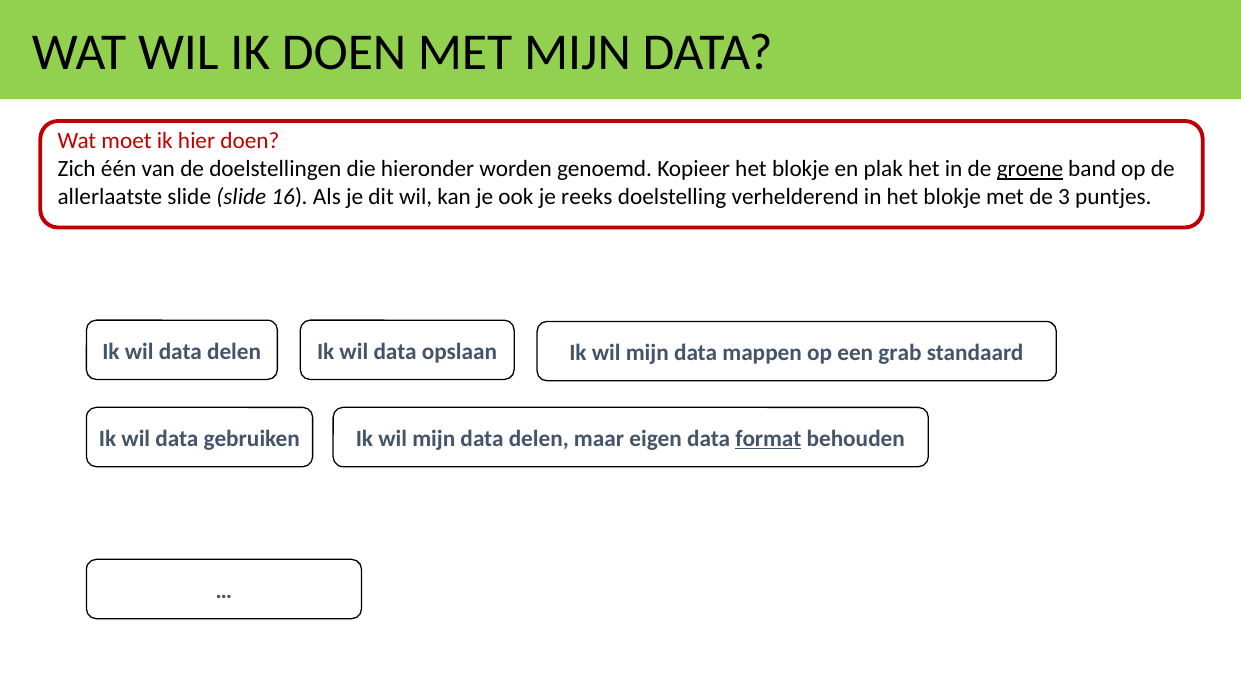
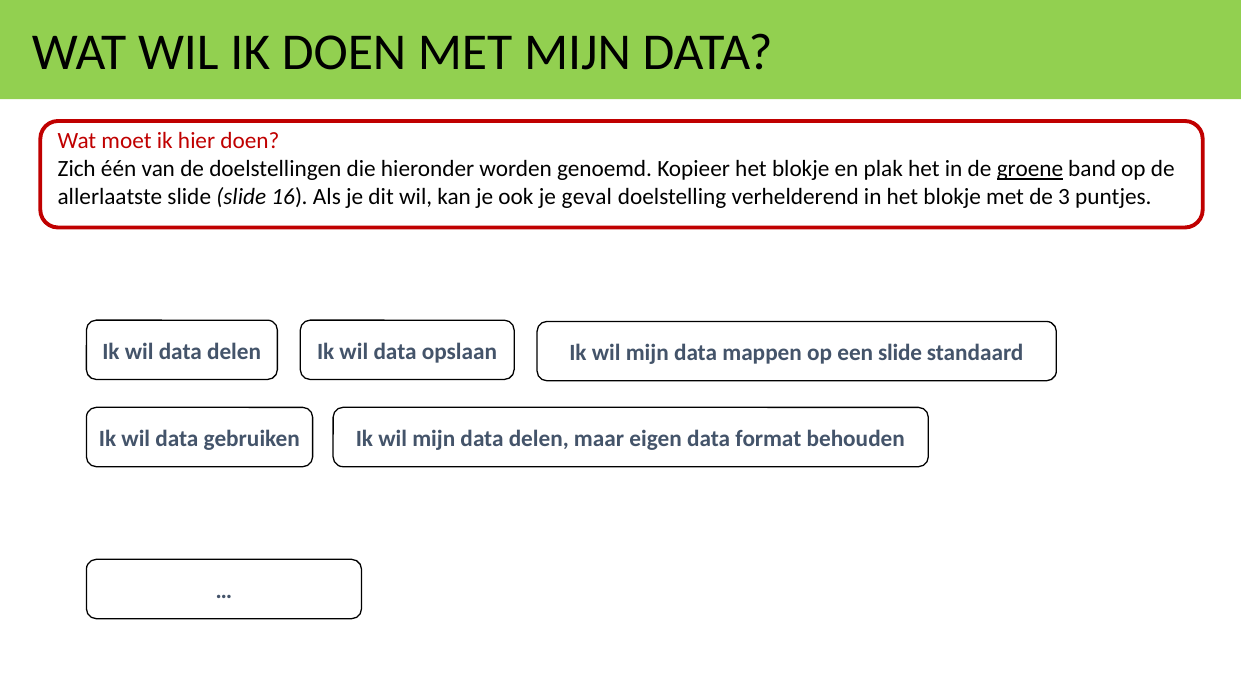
reeks: reeks -> geval
een grab: grab -> slide
format underline: present -> none
